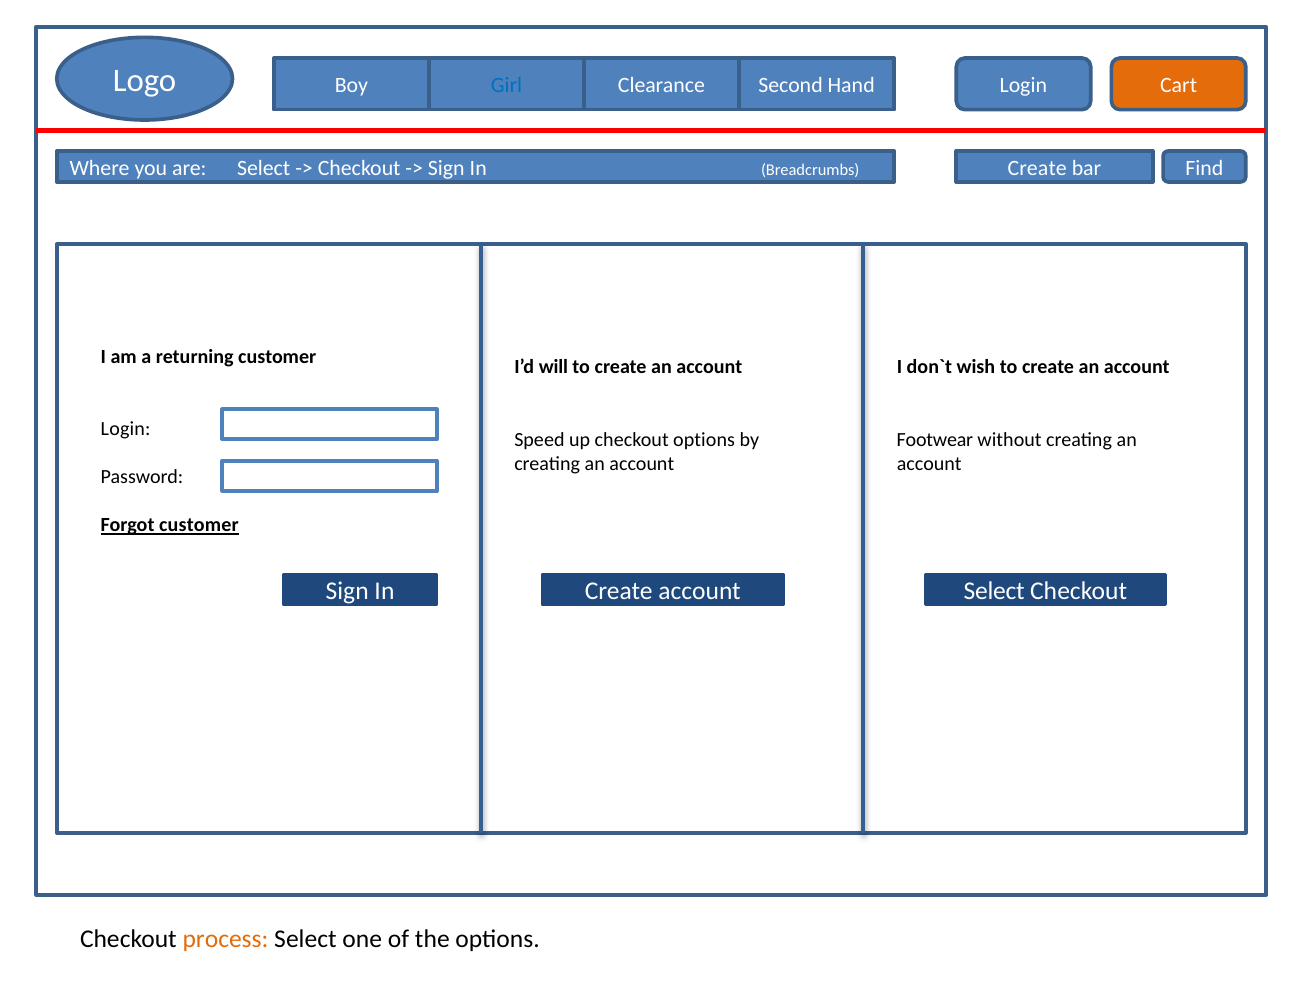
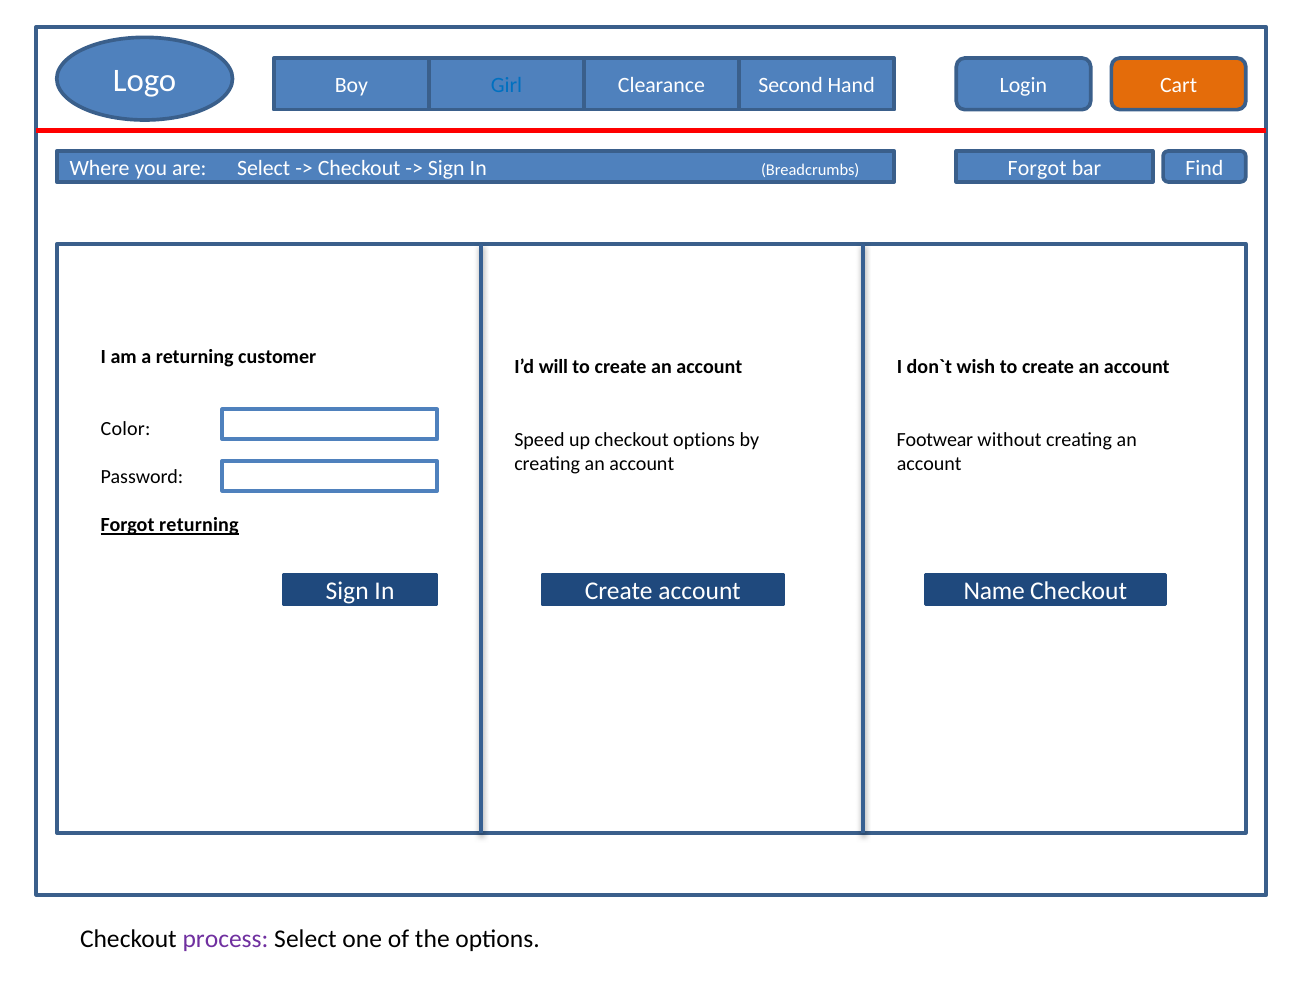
Create at (1037, 168): Create -> Forgot
Login at (126, 429): Login -> Color
Forgot customer: customer -> returning
Select at (994, 592): Select -> Name
process colour: orange -> purple
